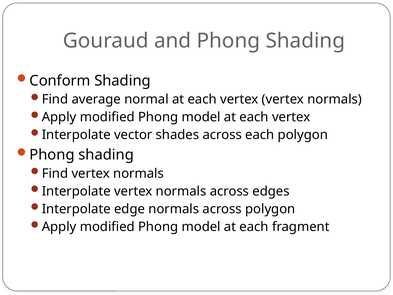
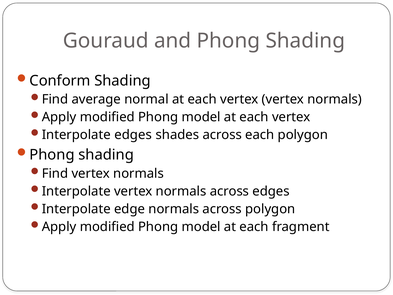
Interpolate vector: vector -> edges
